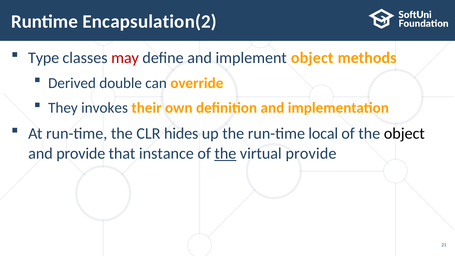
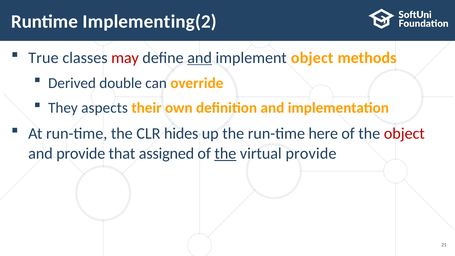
Encapsulation(2: Encapsulation(2 -> Implementing(2
Type: Type -> True
and at (200, 58) underline: none -> present
invokes: invokes -> aspects
local: local -> here
object at (404, 133) colour: black -> red
instance: instance -> assigned
